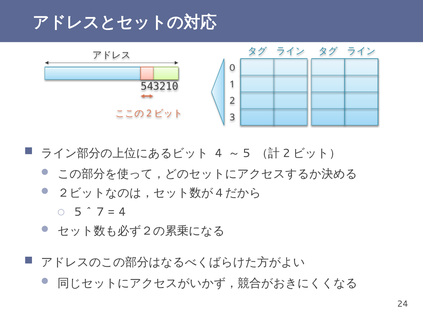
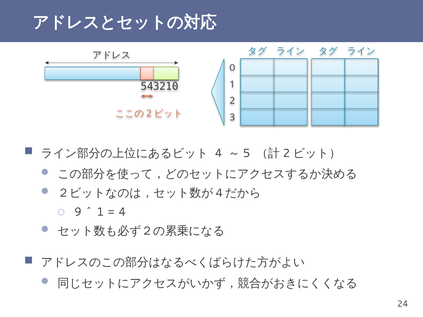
5: 5 -> 9
7 at (100, 212): 7 -> 1
